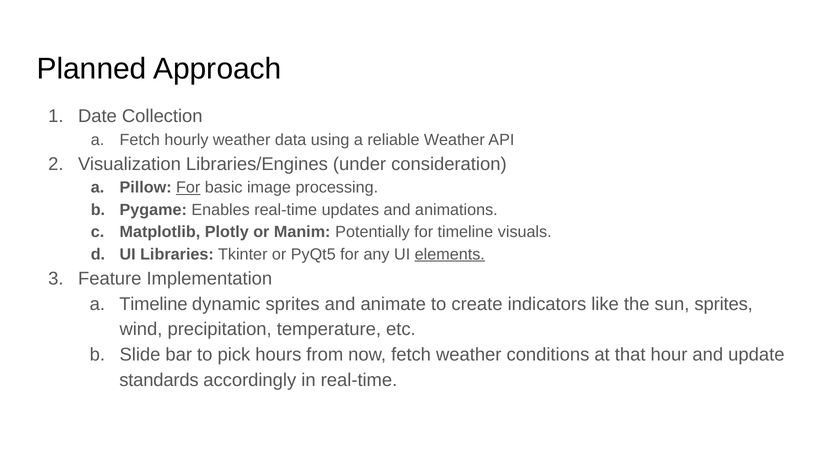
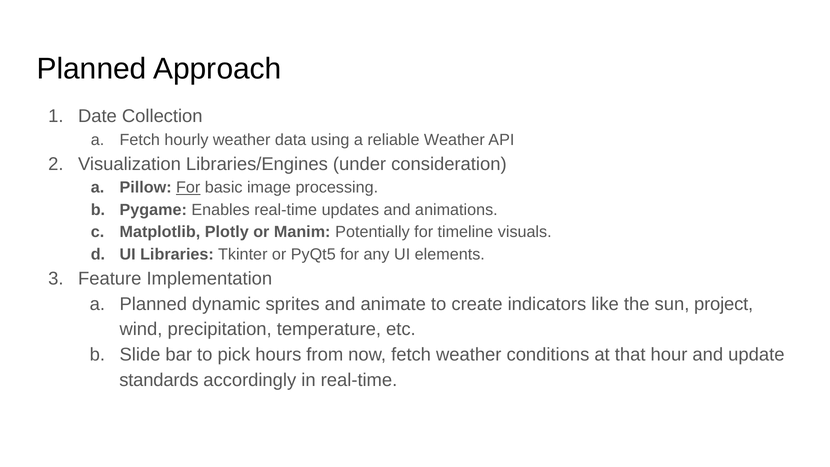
elements underline: present -> none
a Timeline: Timeline -> Planned
sun sprites: sprites -> project
